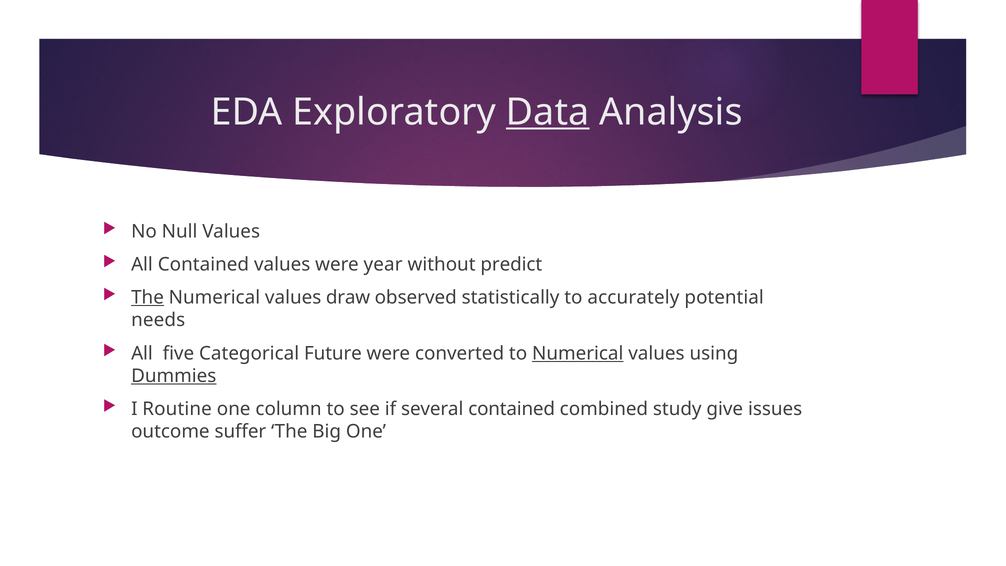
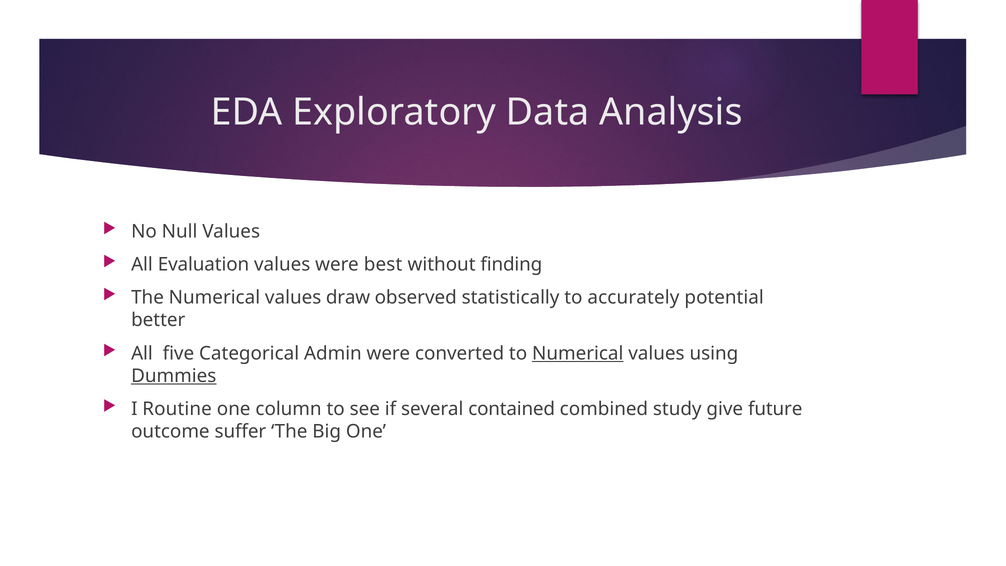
Data underline: present -> none
All Contained: Contained -> Evaluation
year: year -> best
predict: predict -> finding
The at (148, 297) underline: present -> none
needs: needs -> better
Future: Future -> Admin
issues: issues -> future
